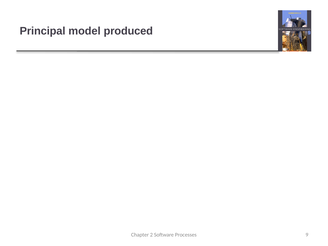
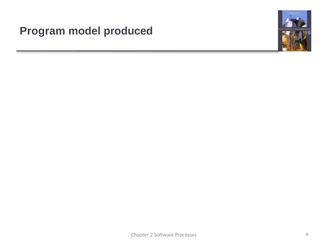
Principal: Principal -> Program
